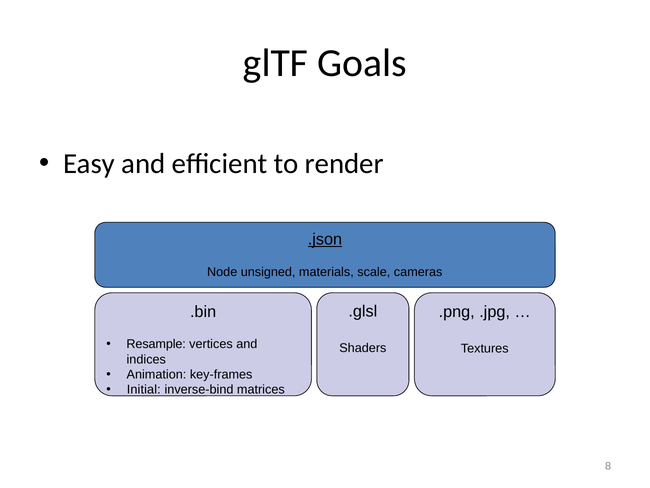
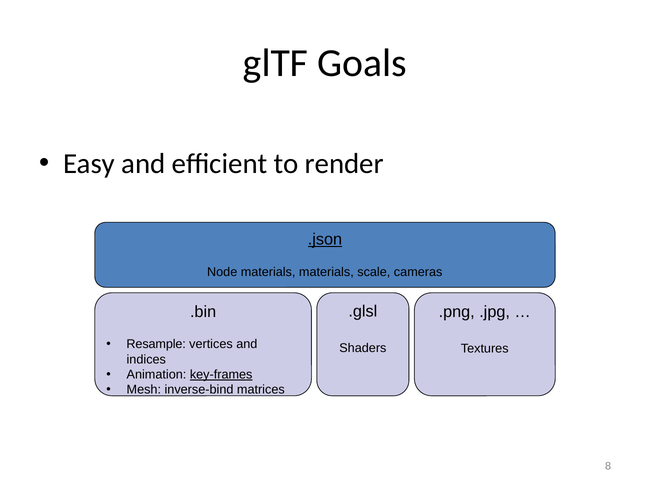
Node unsigned: unsigned -> materials
key-frames underline: none -> present
Initial: Initial -> Mesh
